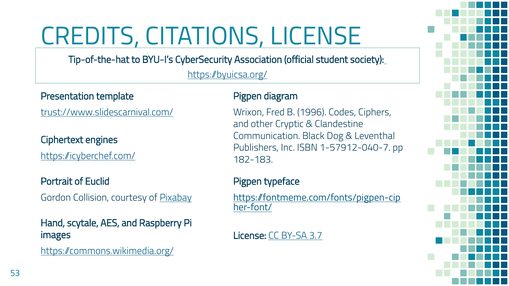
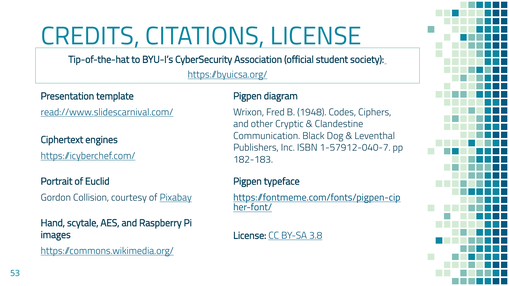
1996: 1996 -> 1948
trust://www.slidescarnival.com/: trust://www.slidescarnival.com/ -> read://www.slidescarnival.com/
3.7: 3.7 -> 3.8
